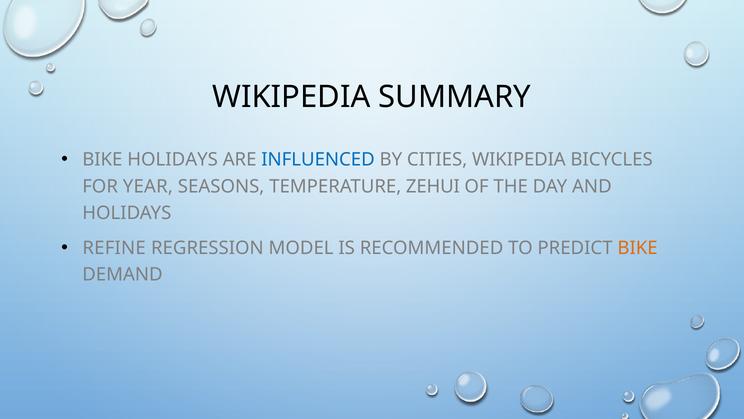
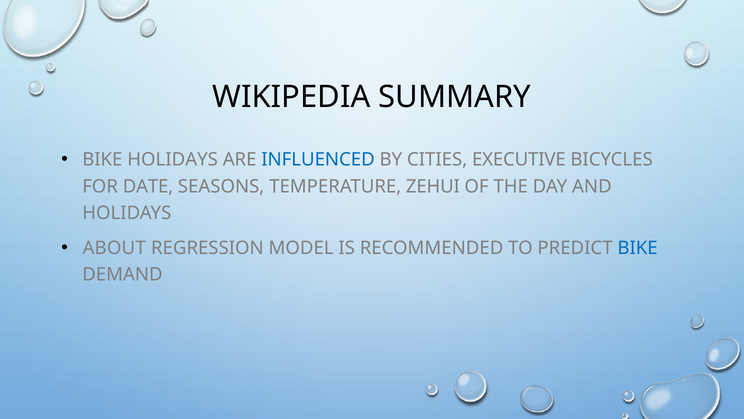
CITIES WIKIPEDIA: WIKIPEDIA -> EXECUTIVE
YEAR: YEAR -> DATE
REFINE: REFINE -> ABOUT
BIKE at (638, 248) colour: orange -> blue
